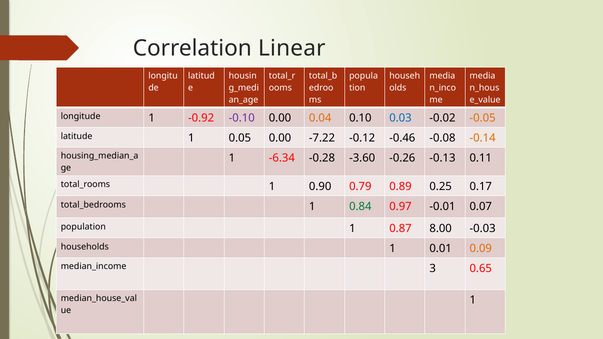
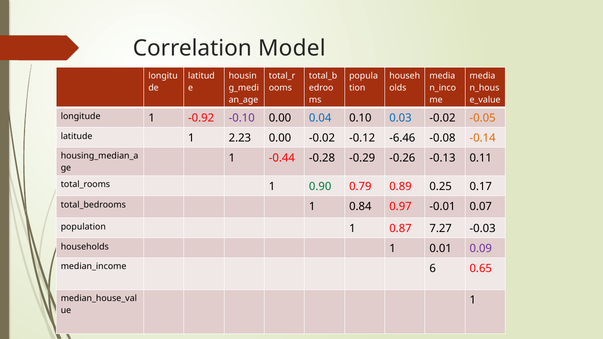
Linear: Linear -> Model
0.04 colour: orange -> blue
0.05: 0.05 -> 2.23
0.00 -7.22: -7.22 -> -0.02
-0.46: -0.46 -> -6.46
-6.34: -6.34 -> -0.44
-3.60: -3.60 -> -0.29
0.90 colour: black -> green
0.84 colour: green -> black
8.00: 8.00 -> 7.27
0.09 colour: orange -> purple
3: 3 -> 6
